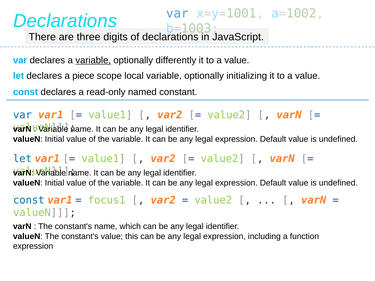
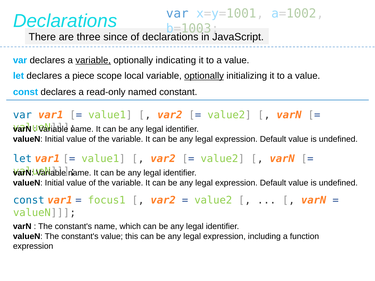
digits: digits -> since
differently: differently -> indicating
optionally at (204, 76) underline: none -> present
